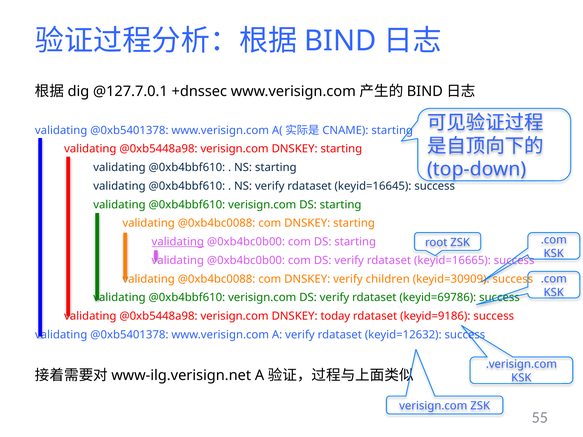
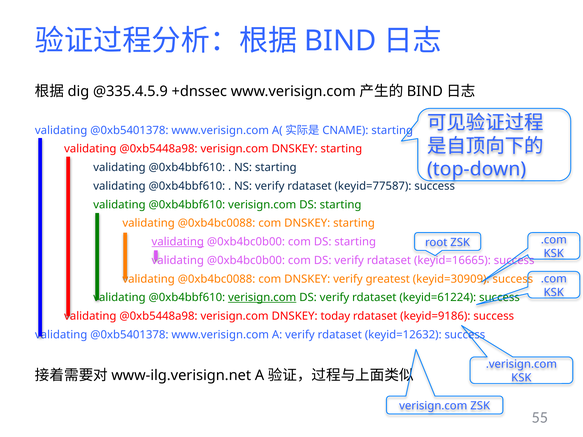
@127.7.0.1: @127.7.0.1 -> @335.4.5.9
keyid=16645: keyid=16645 -> keyid=77587
children: children -> greatest
verisign.com at (262, 298) underline: none -> present
keyid=69786: keyid=69786 -> keyid=61224
